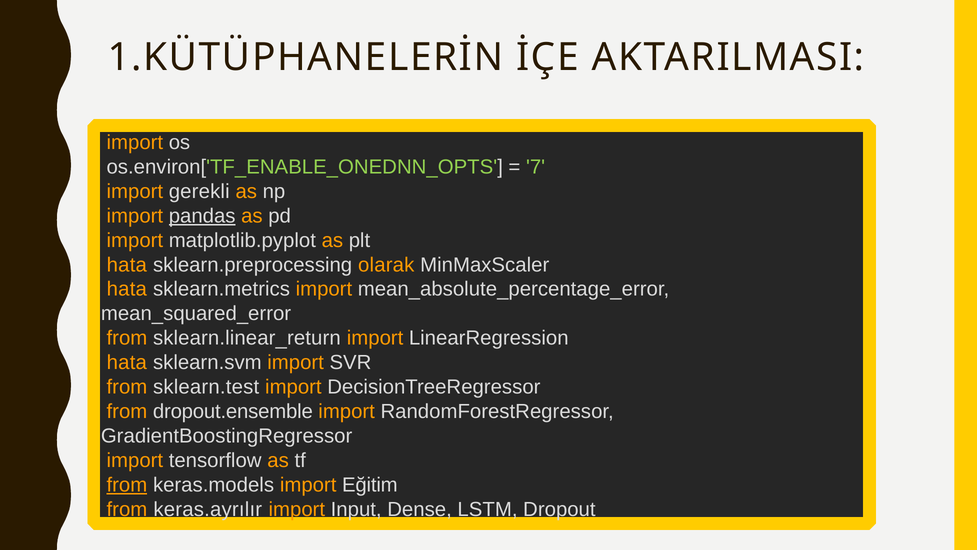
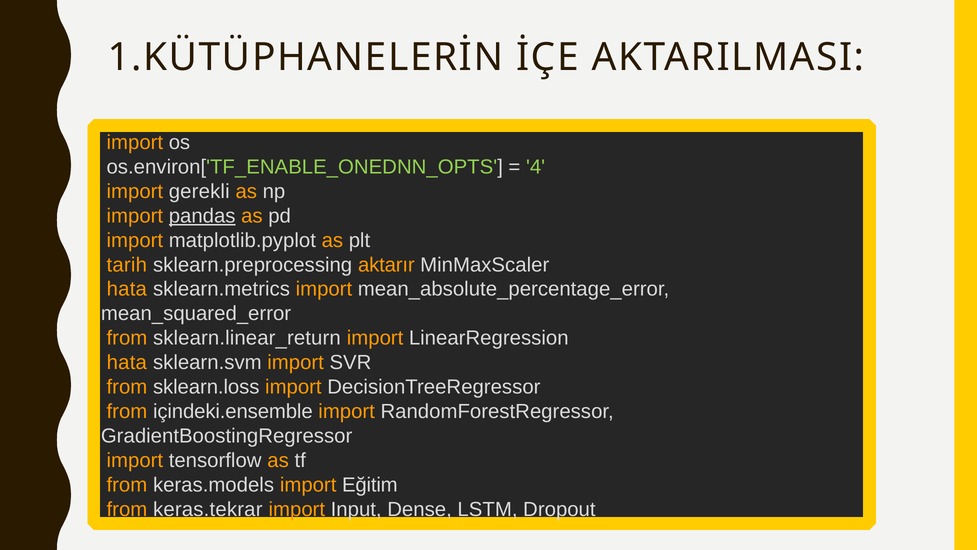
7: 7 -> 4
hata at (127, 265): hata -> tarih
olarak: olarak -> aktarır
sklearn.test: sklearn.test -> sklearn.loss
dropout.ensemble: dropout.ensemble -> içindeki.ensemble
from at (127, 485) underline: present -> none
keras.ayrılır: keras.ayrılır -> keras.tekrar
